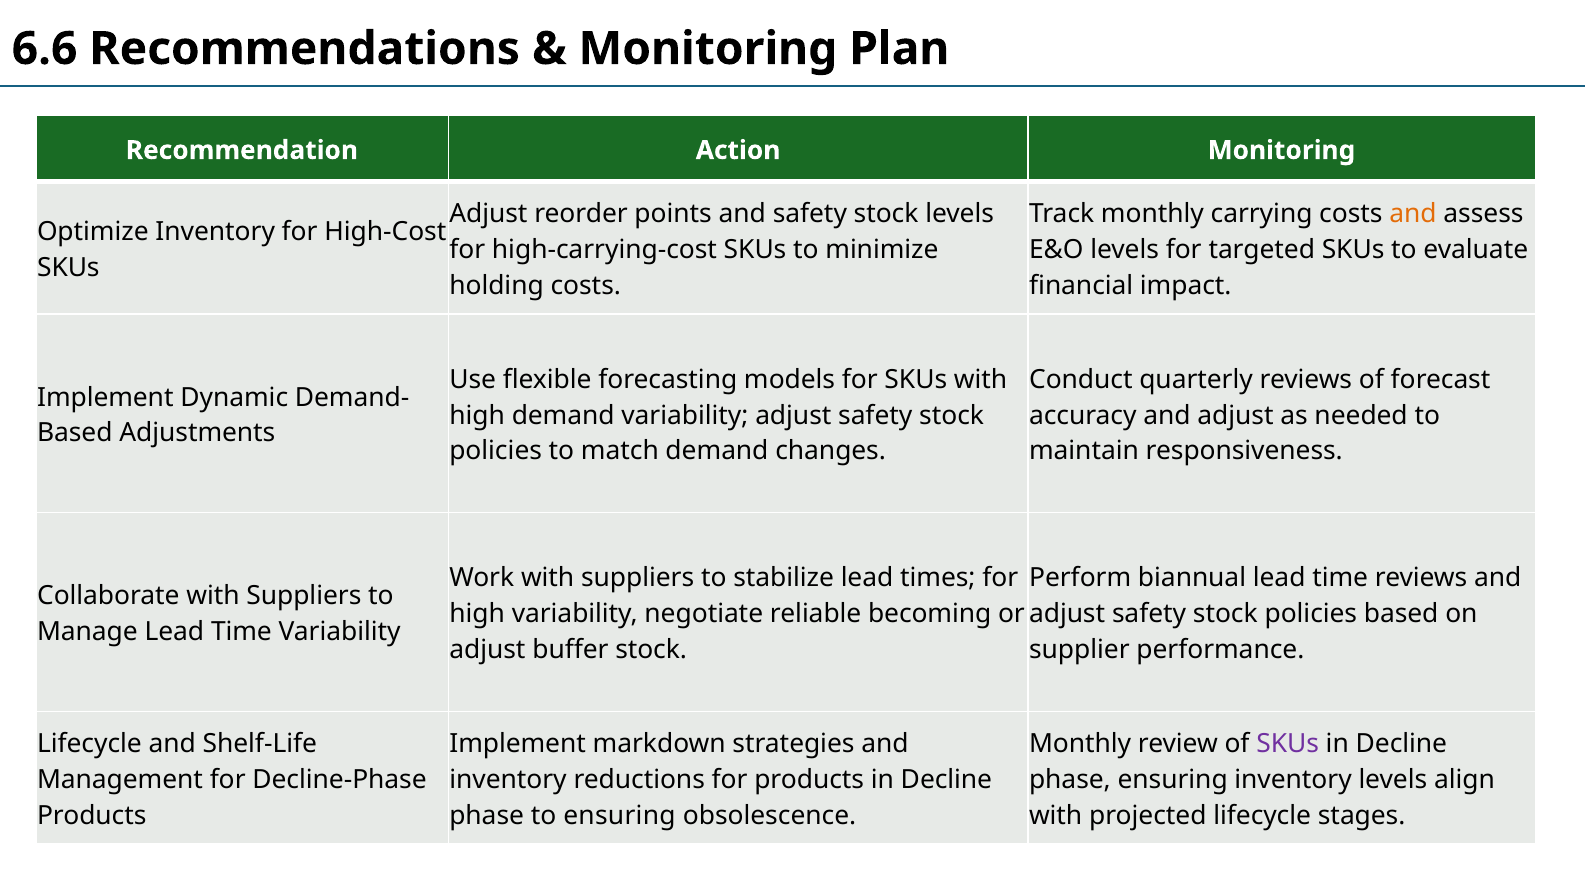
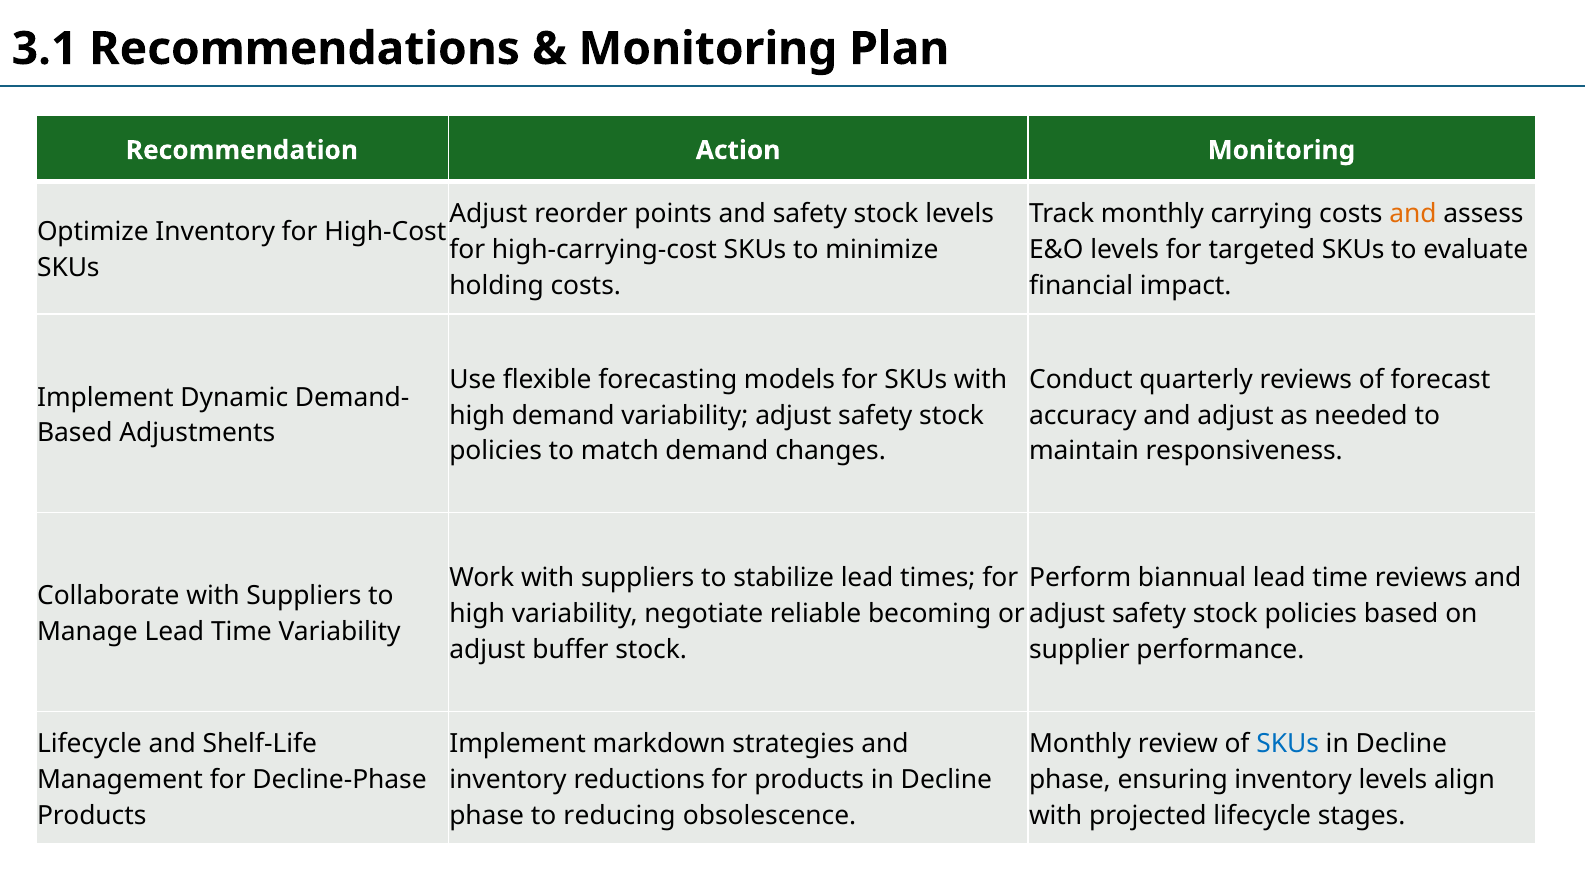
6.6: 6.6 -> 3.1
SKUs at (1288, 744) colour: purple -> blue
to ensuring: ensuring -> reducing
